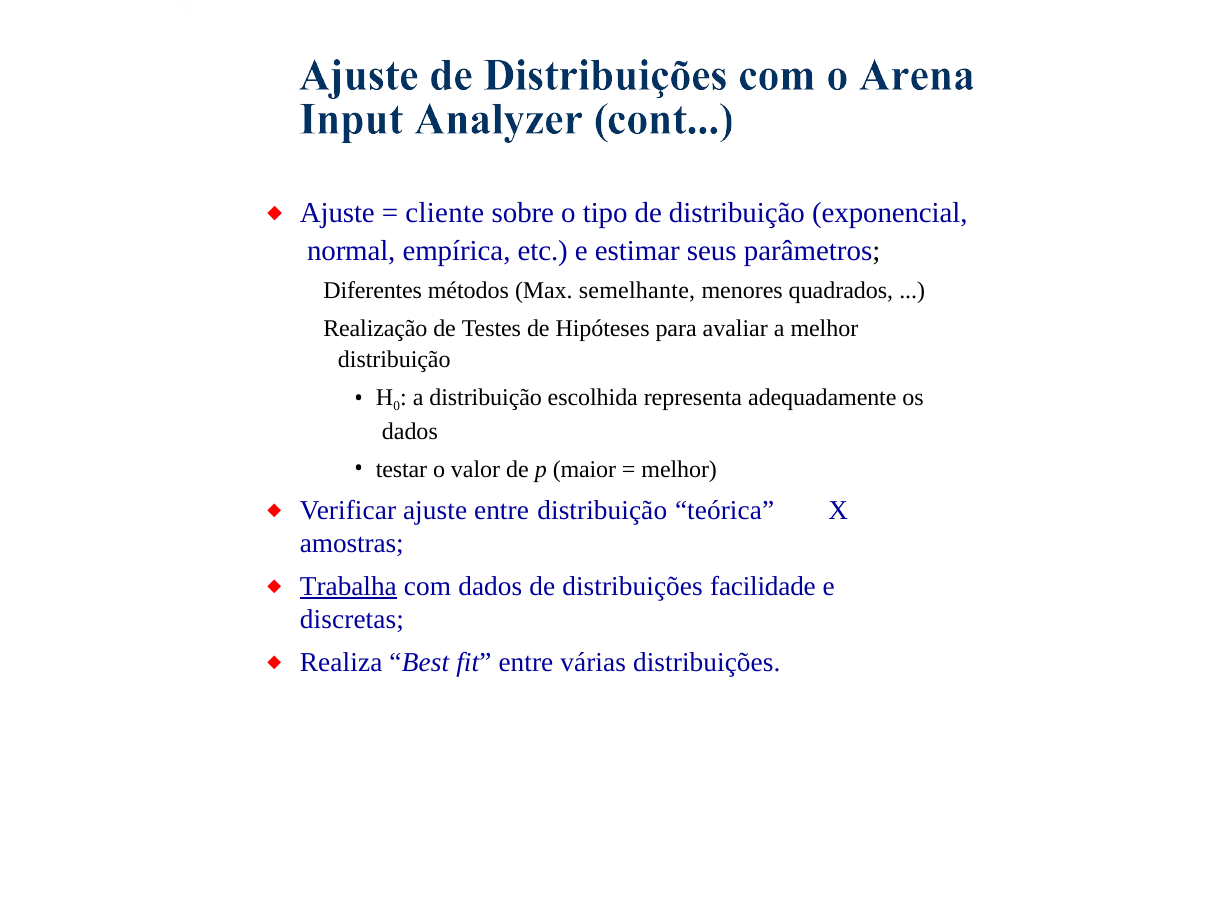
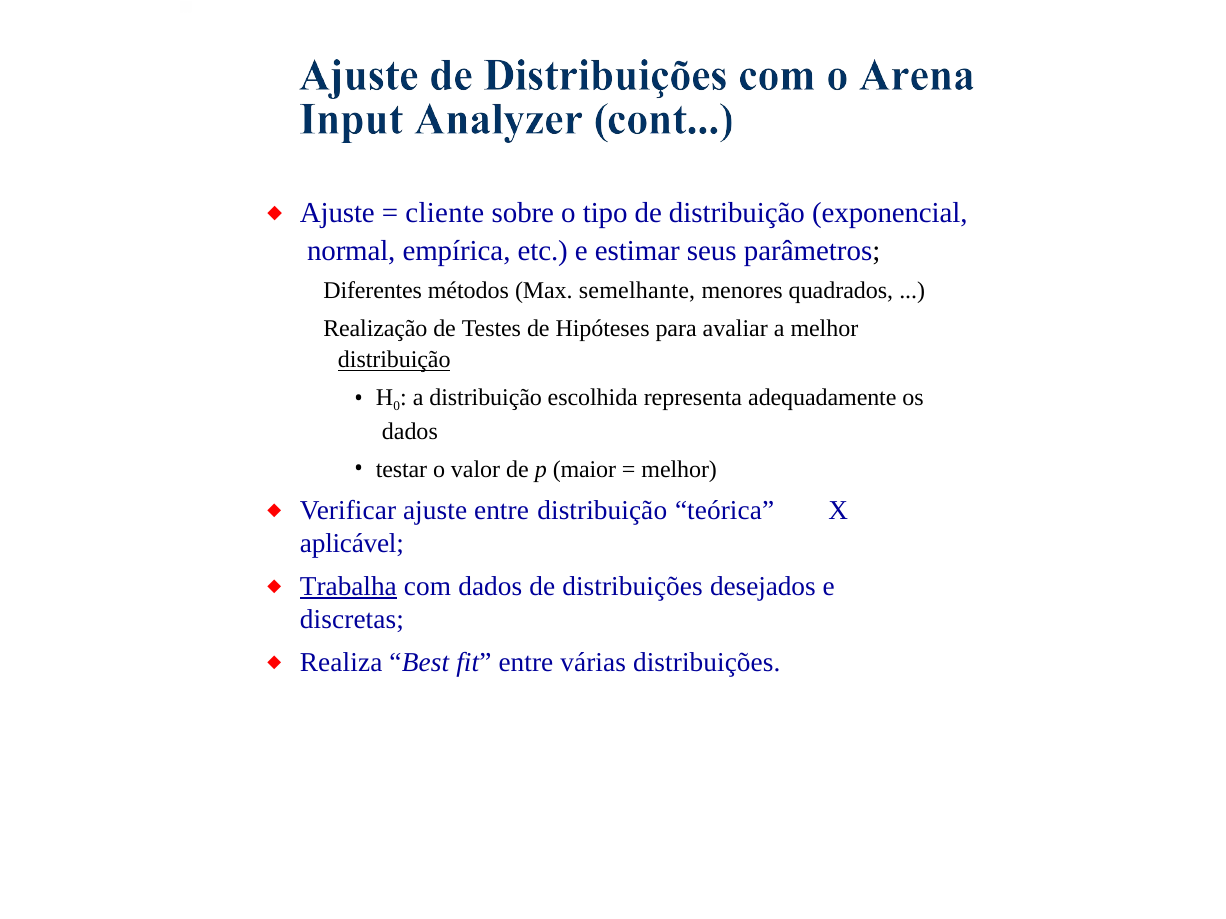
distribuição at (394, 360) underline: none -> present
amostras: amostras -> aplicável
facilidade: facilidade -> desejados
